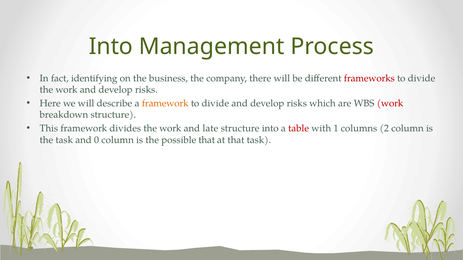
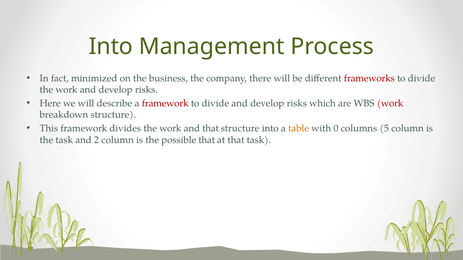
identifying: identifying -> minimized
framework at (165, 103) colour: orange -> red
and late: late -> that
table colour: red -> orange
1: 1 -> 0
2: 2 -> 5
0: 0 -> 2
